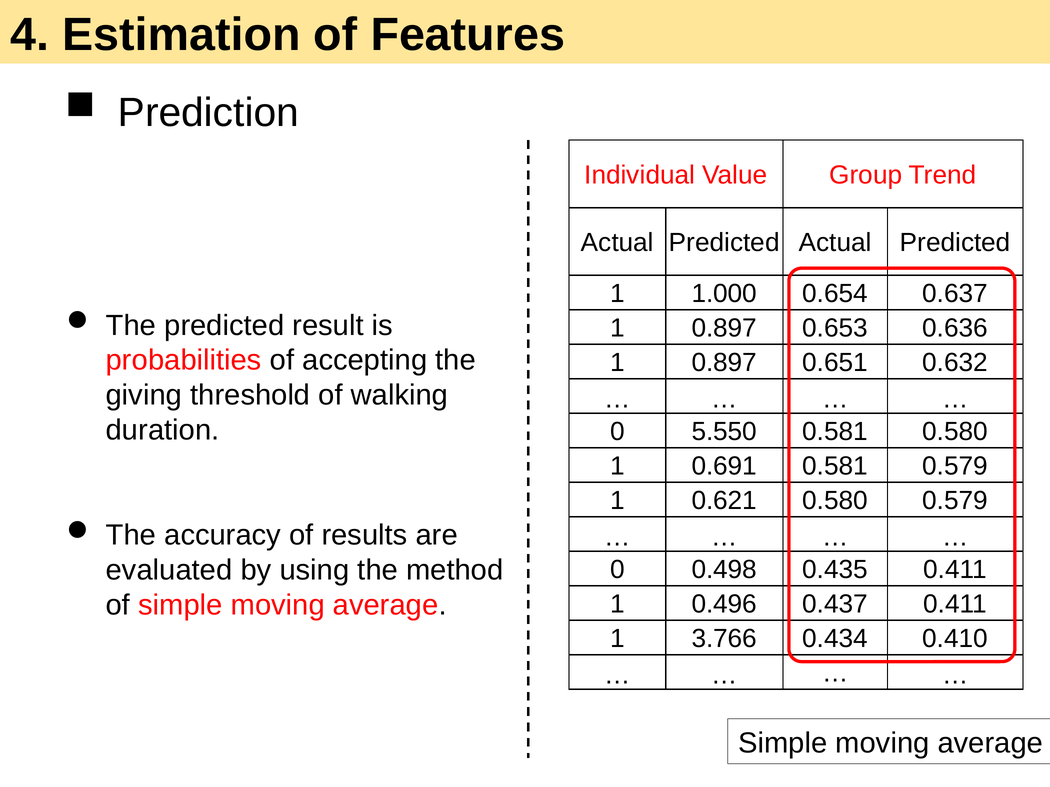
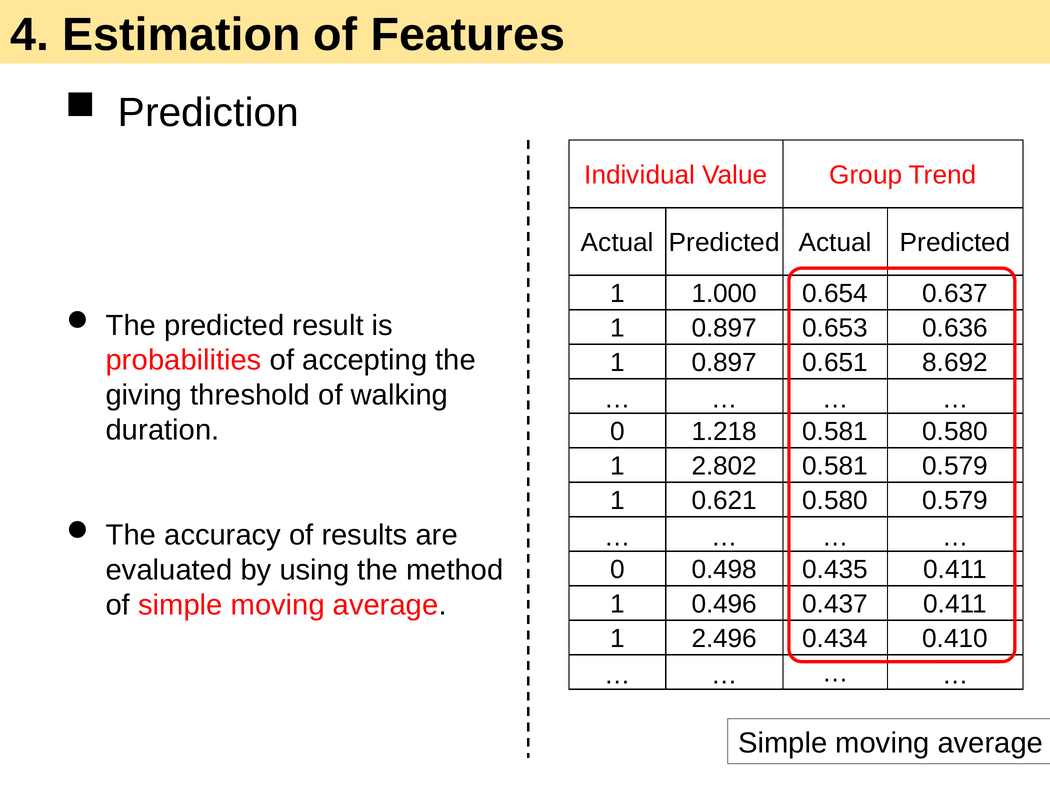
0.632: 0.632 -> 8.692
5.550: 5.550 -> 1.218
0.691: 0.691 -> 2.802
3.766: 3.766 -> 2.496
